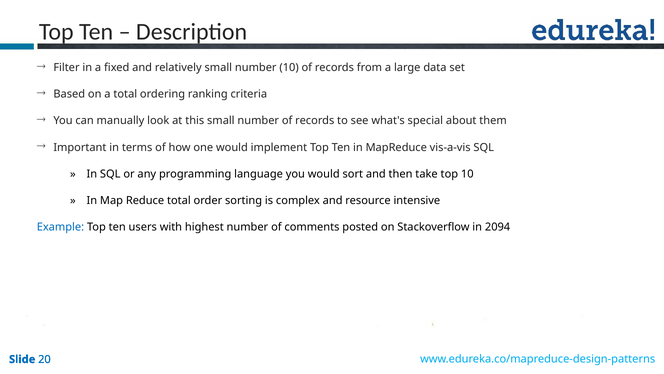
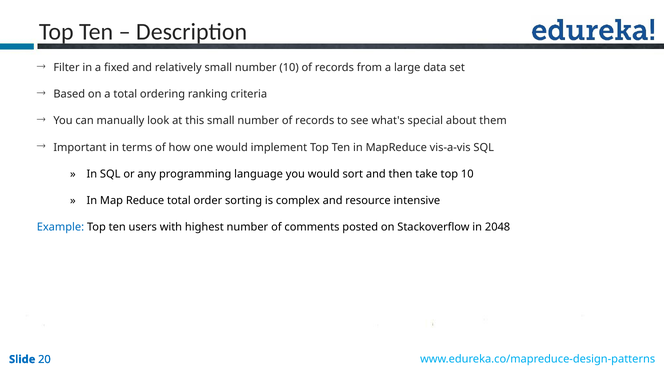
2094: 2094 -> 2048
